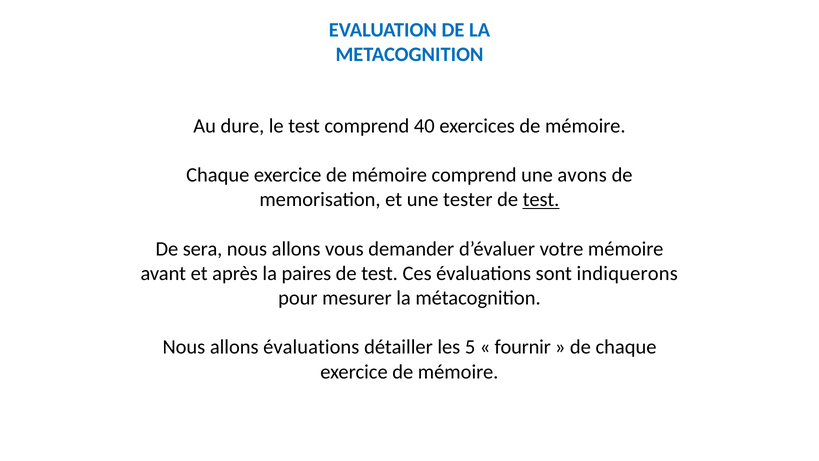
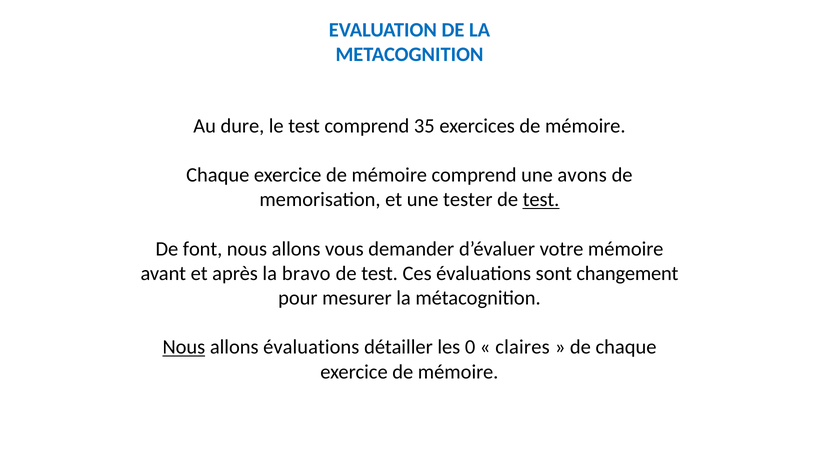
40: 40 -> 35
sera: sera -> font
paires: paires -> bravo
indiquerons: indiquerons -> changement
Nous at (184, 347) underline: none -> present
5: 5 -> 0
fournir: fournir -> claires
